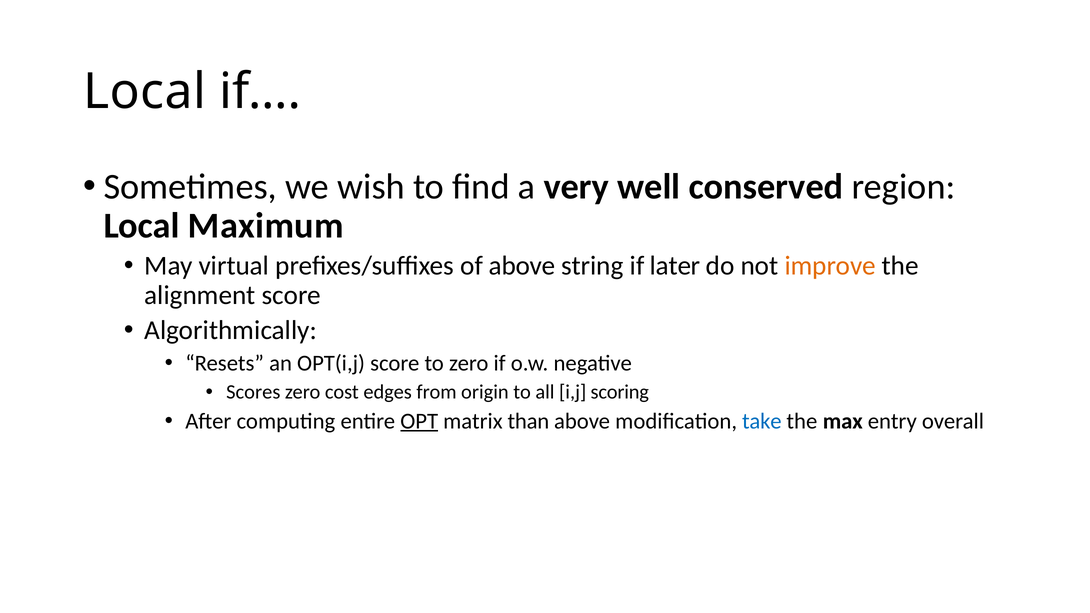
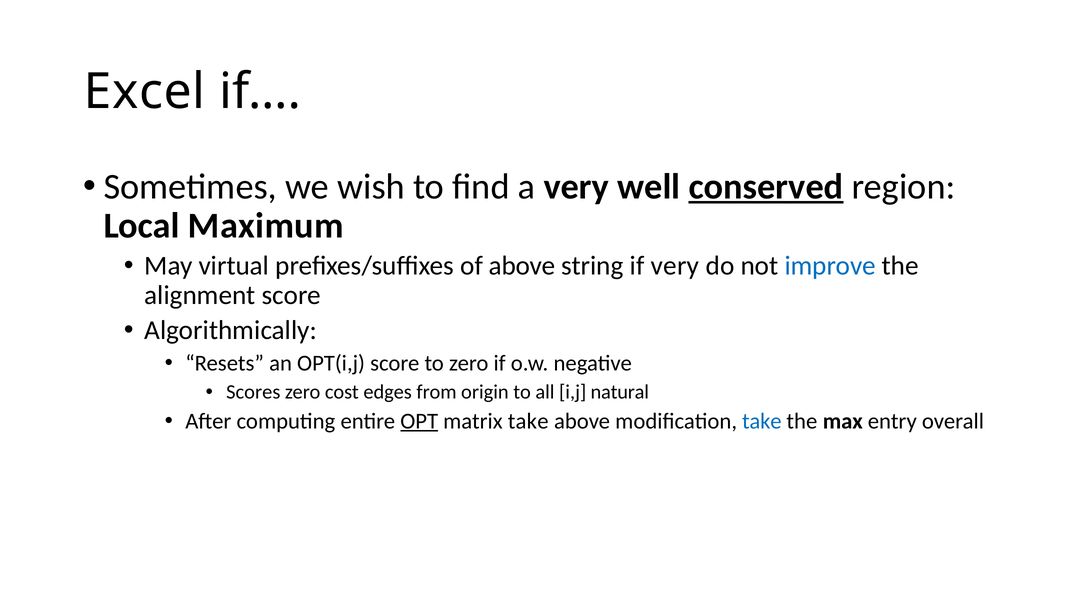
Local at (145, 92): Local -> Excel
conserved underline: none -> present
if later: later -> very
improve colour: orange -> blue
scoring: scoring -> natural
matrix than: than -> take
